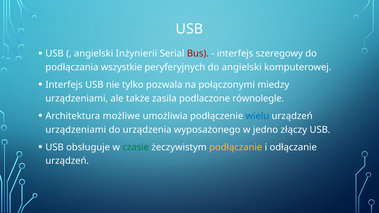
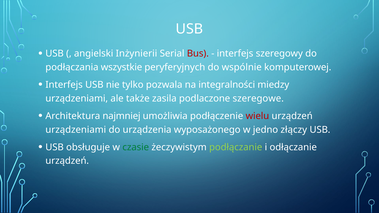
do angielski: angielski -> wspólnie
połączonymi: połączonymi -> integralności
równolegle: równolegle -> szeregowe
możliwe: możliwe -> najmniej
wielu colour: blue -> red
podłączanie colour: yellow -> light green
